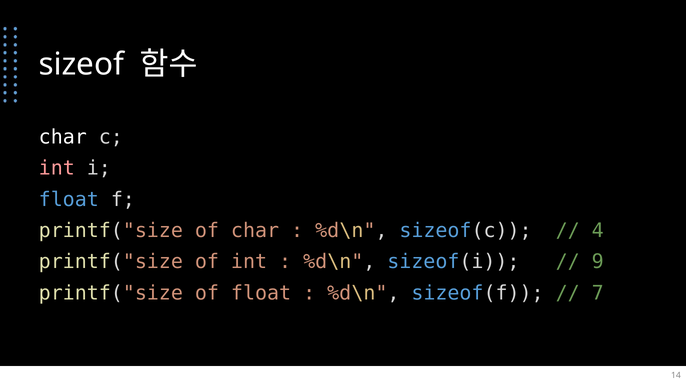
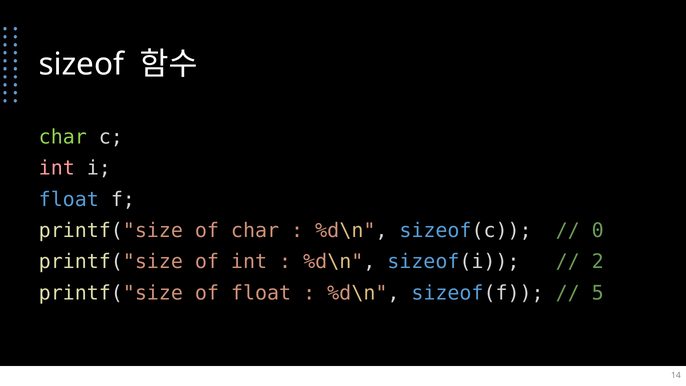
char at (63, 137) colour: white -> light green
4: 4 -> 0
9: 9 -> 2
7: 7 -> 5
